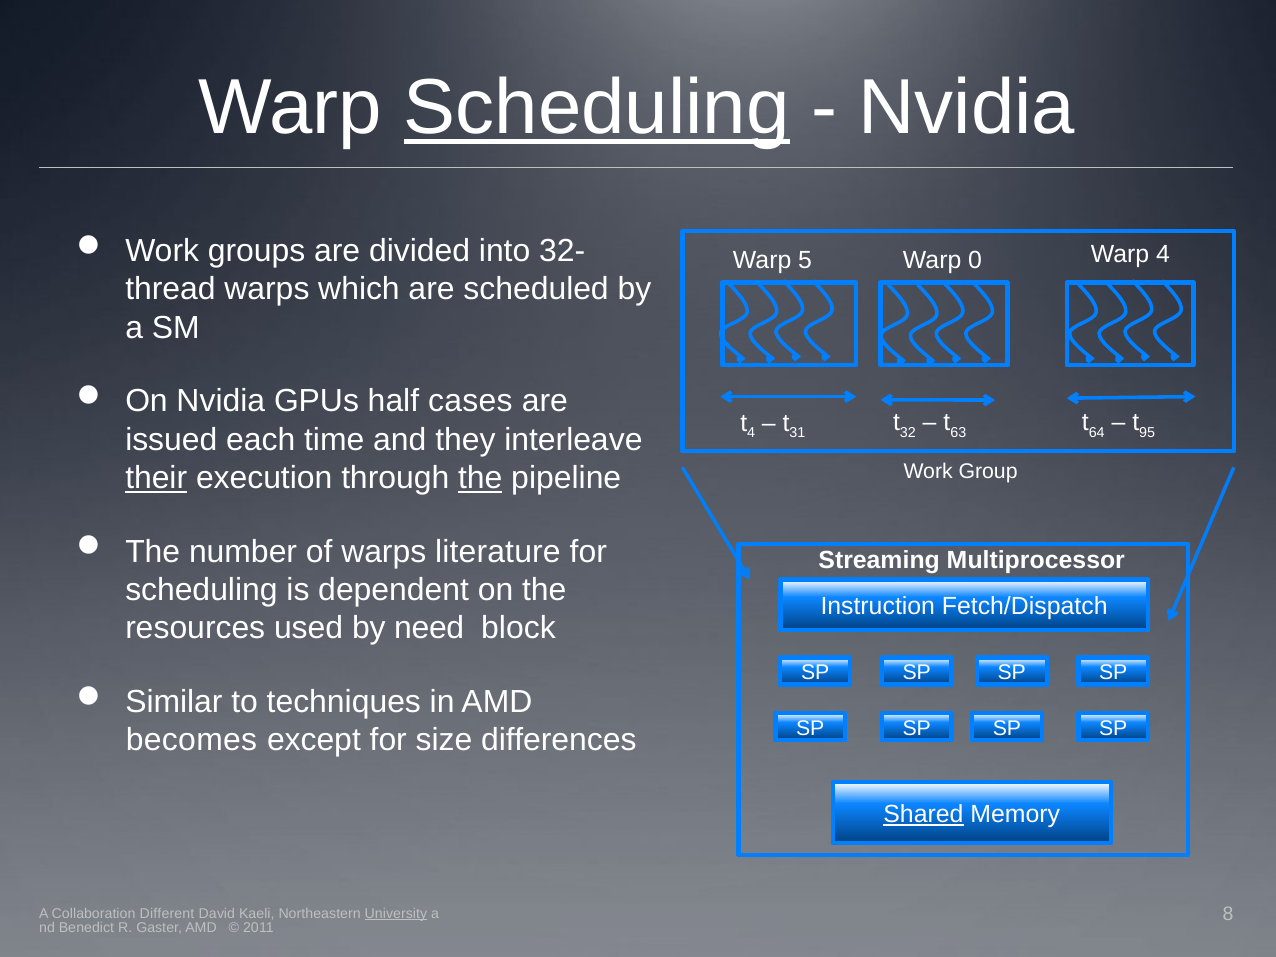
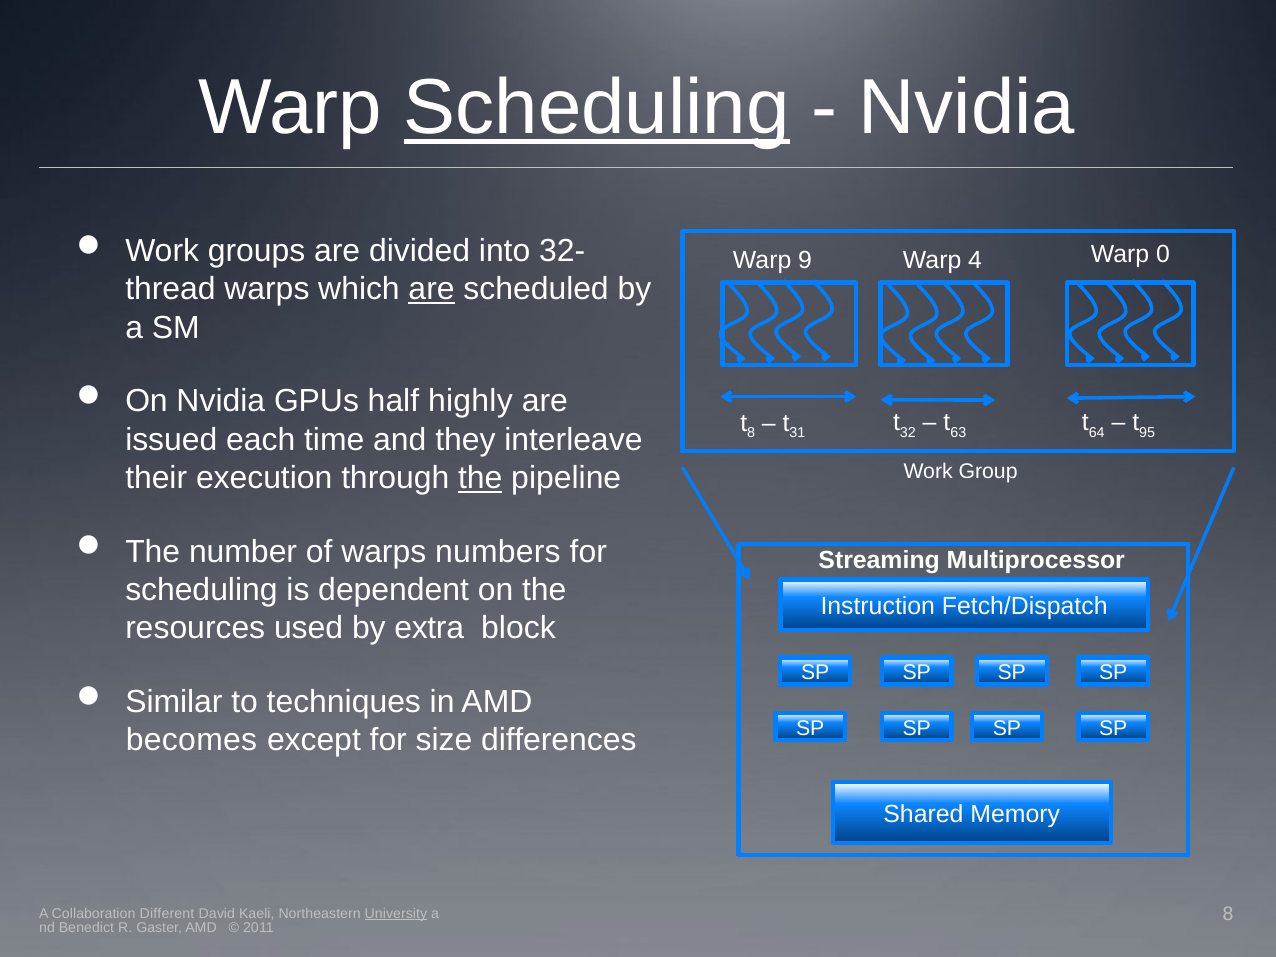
5: 5 -> 9
0: 0 -> 4
Warp 4: 4 -> 0
are at (432, 289) underline: none -> present
cases: cases -> highly
4 at (751, 433): 4 -> 8
their underline: present -> none
literature: literature -> numbers
need: need -> extra
Shared underline: present -> none
